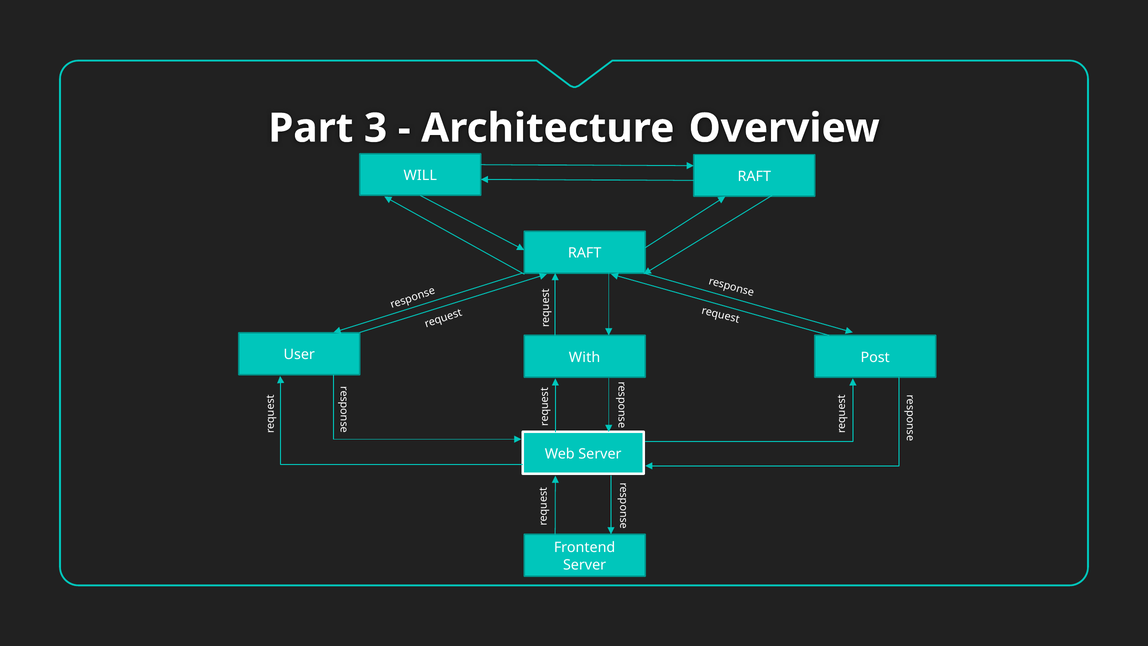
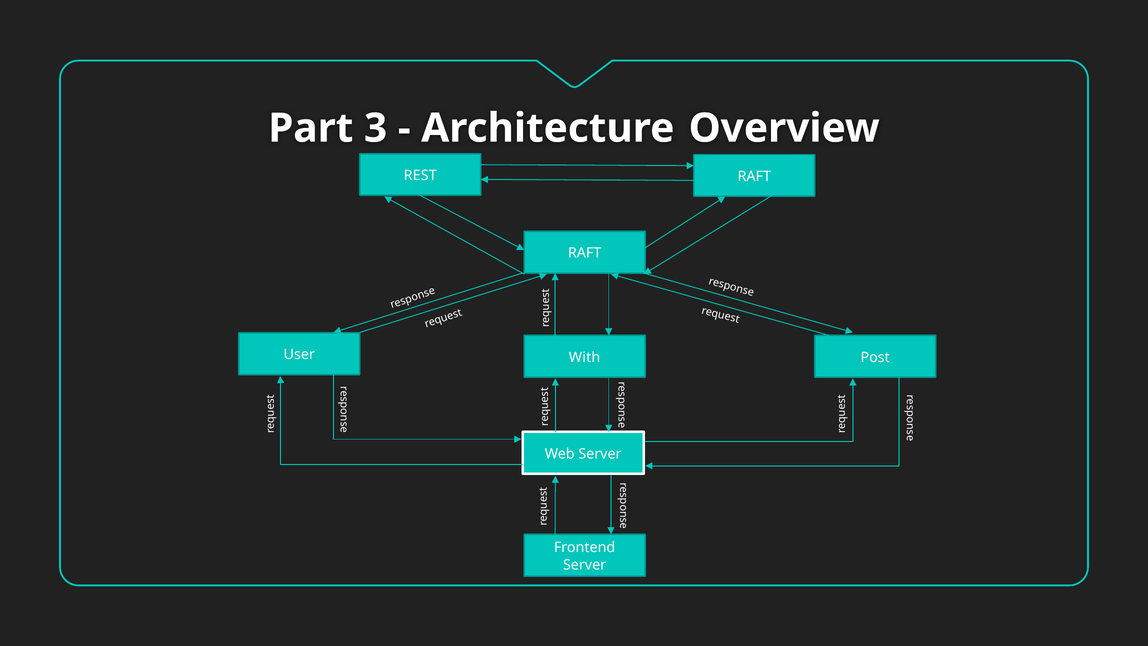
WILL: WILL -> REST
